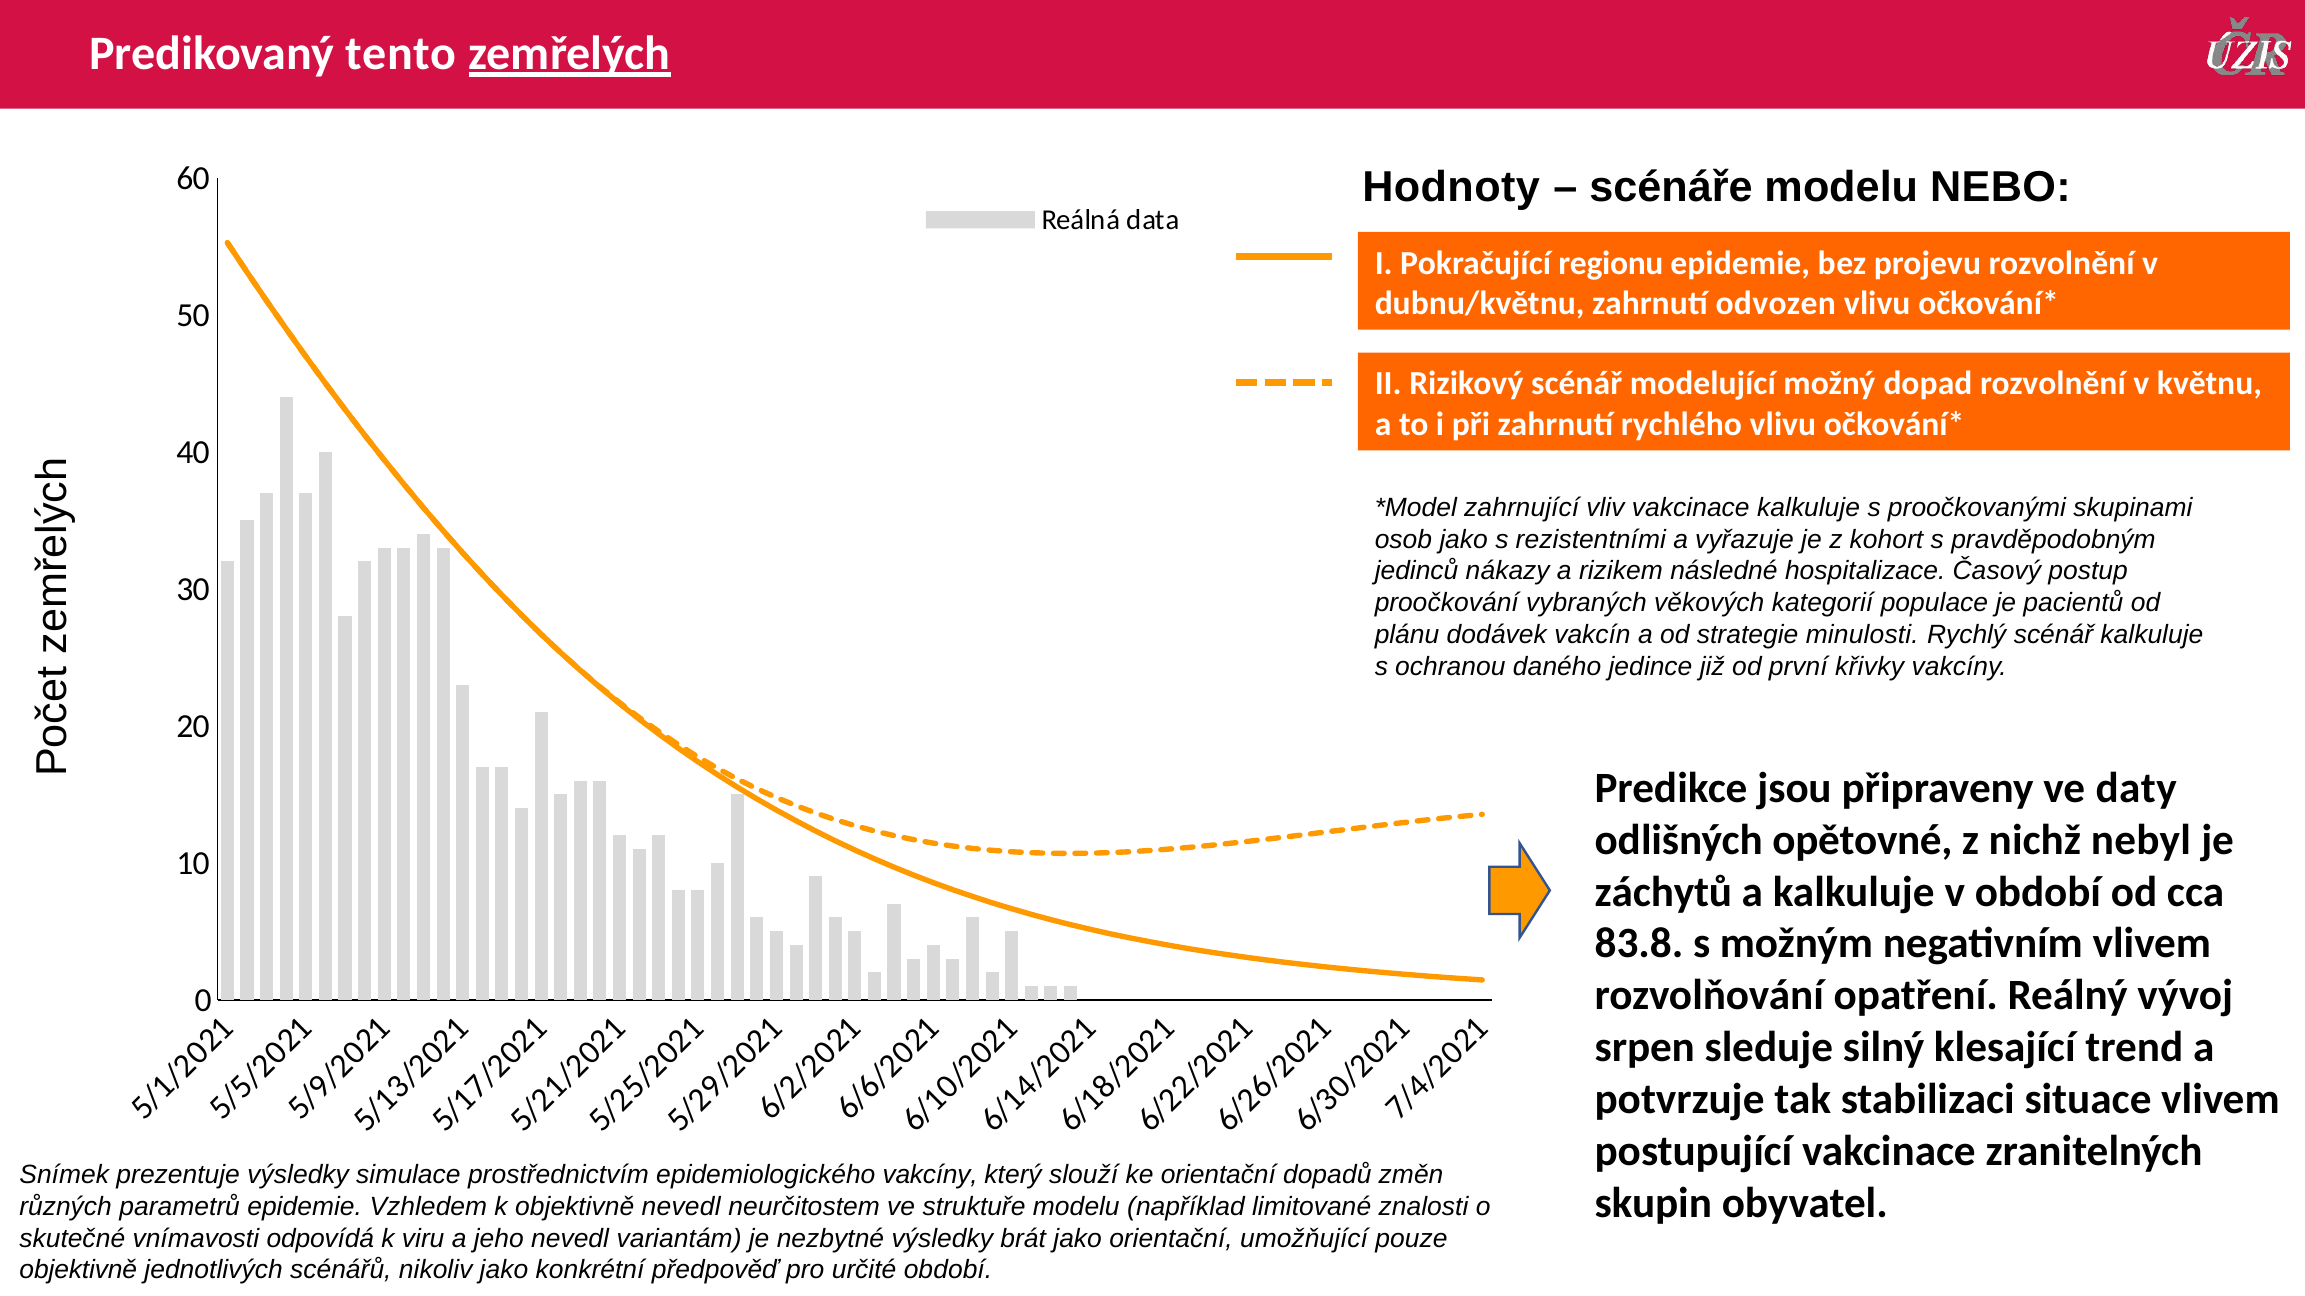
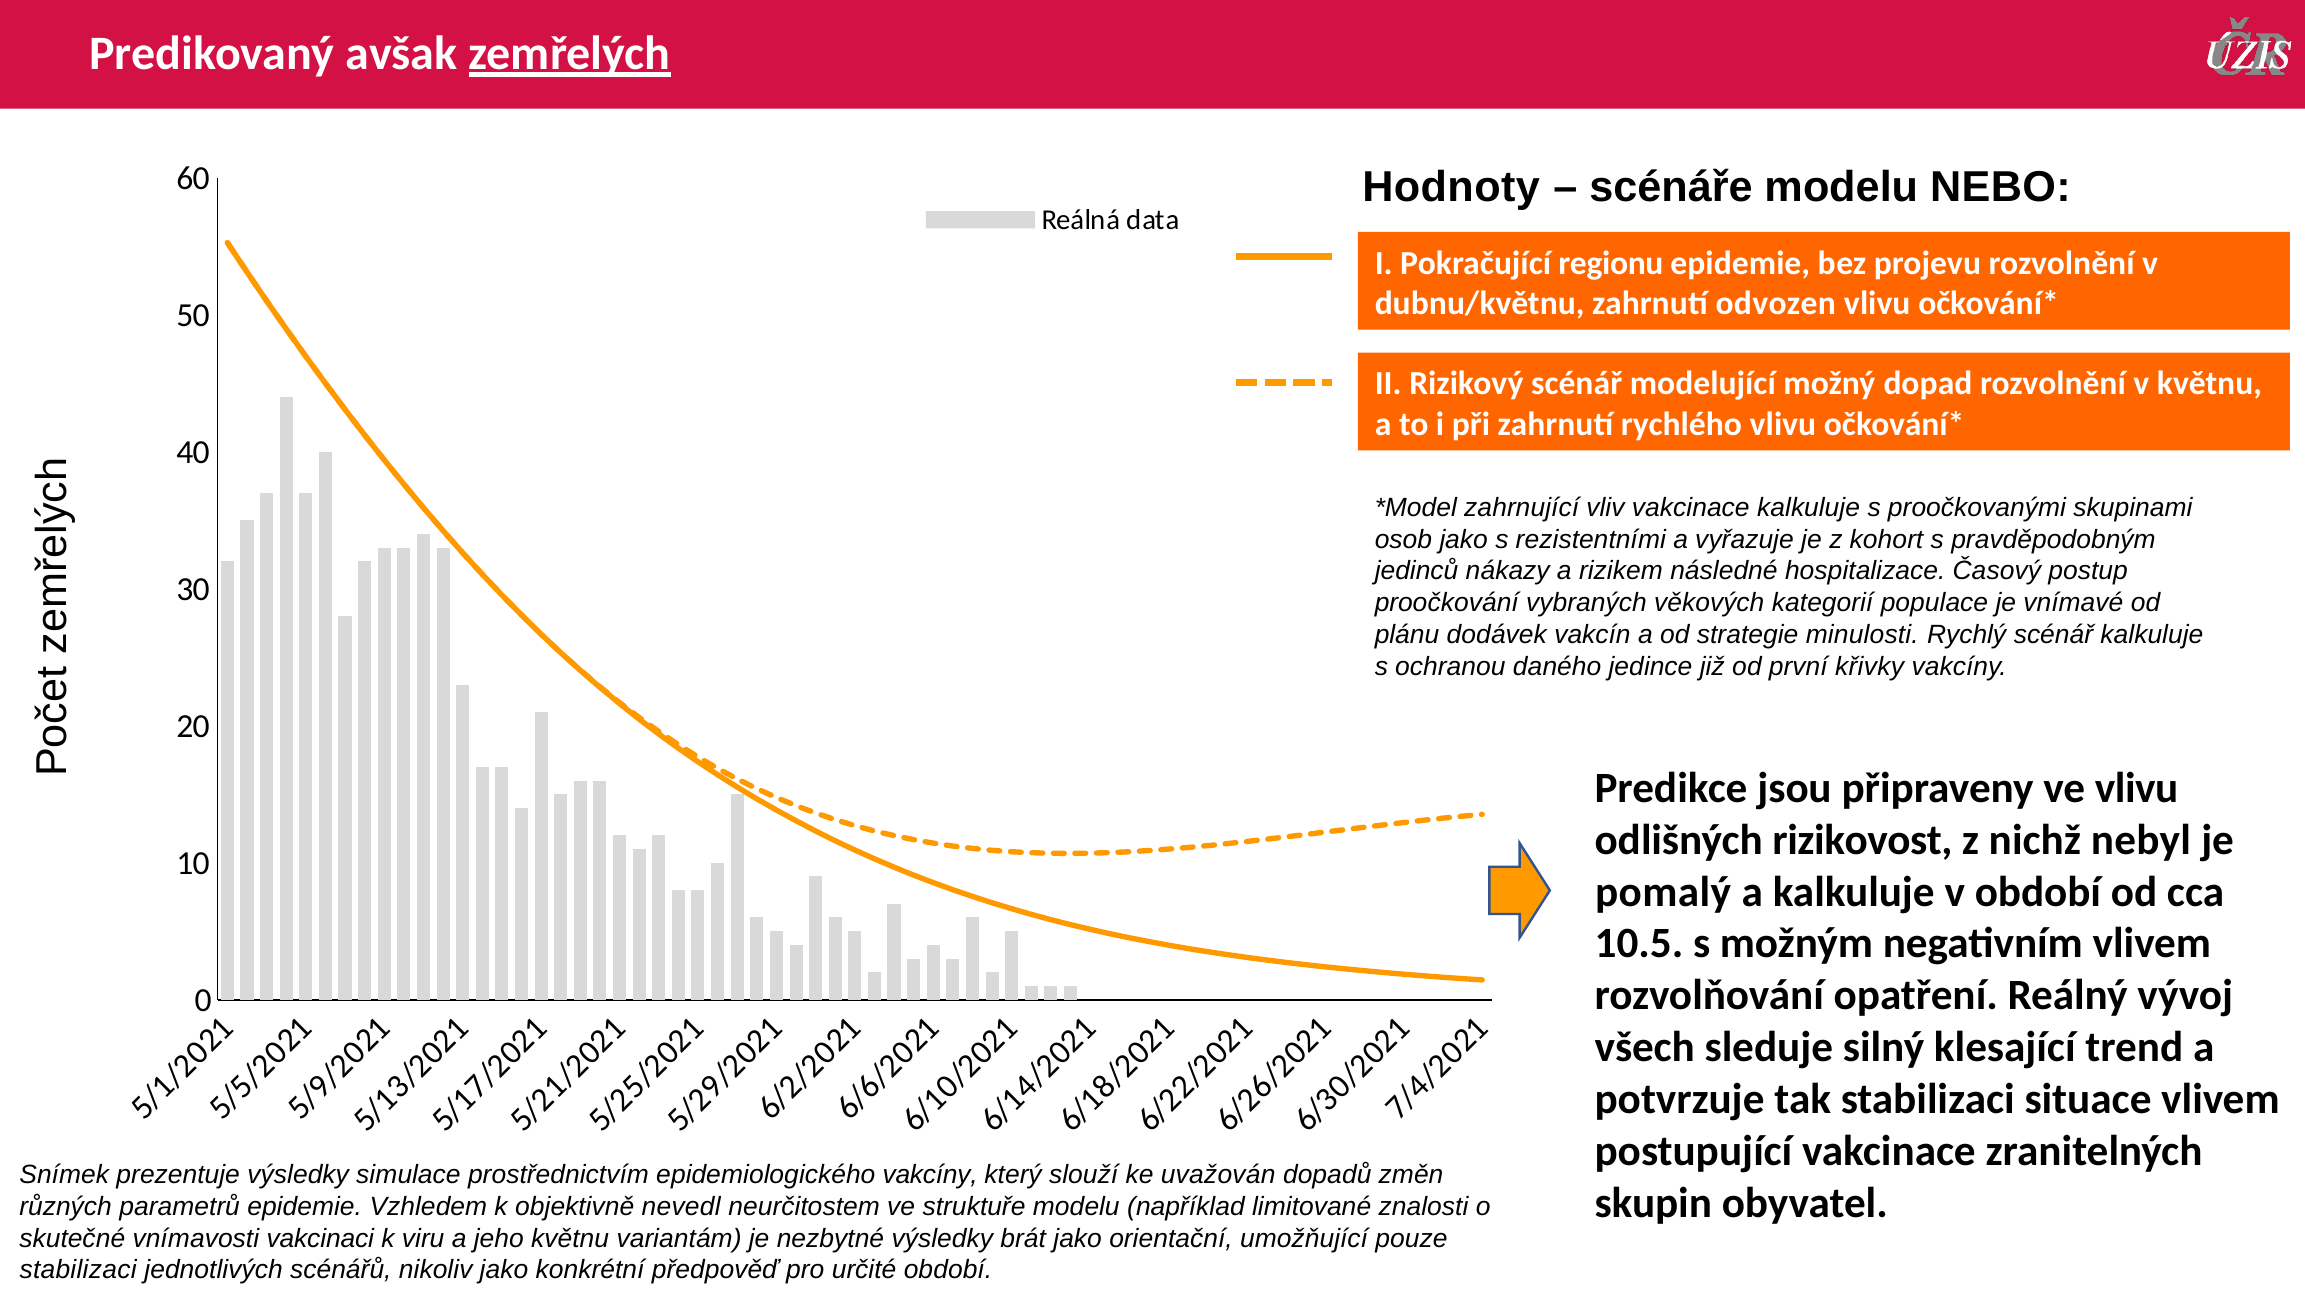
tento: tento -> avšak
pacientů: pacientů -> vnímavé
ve daty: daty -> vlivu
opětovné: opětovné -> rizikovost
záchytů: záchytů -> pomalý
83.8: 83.8 -> 10.5
srpen: srpen -> všech
ke orientační: orientační -> uvažován
odpovídá: odpovídá -> vakcinaci
jeho nevedl: nevedl -> květnu
objektivně at (78, 1271): objektivně -> stabilizaci
